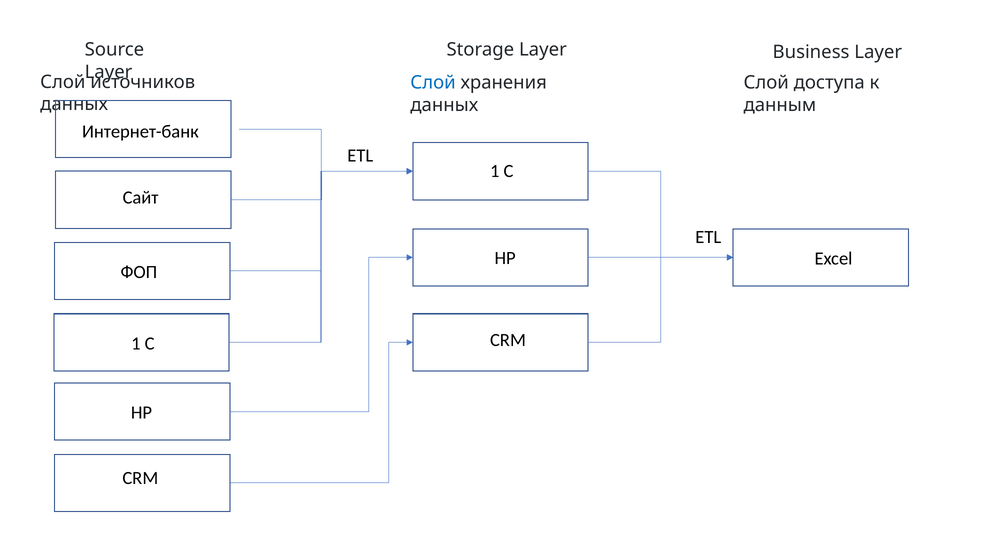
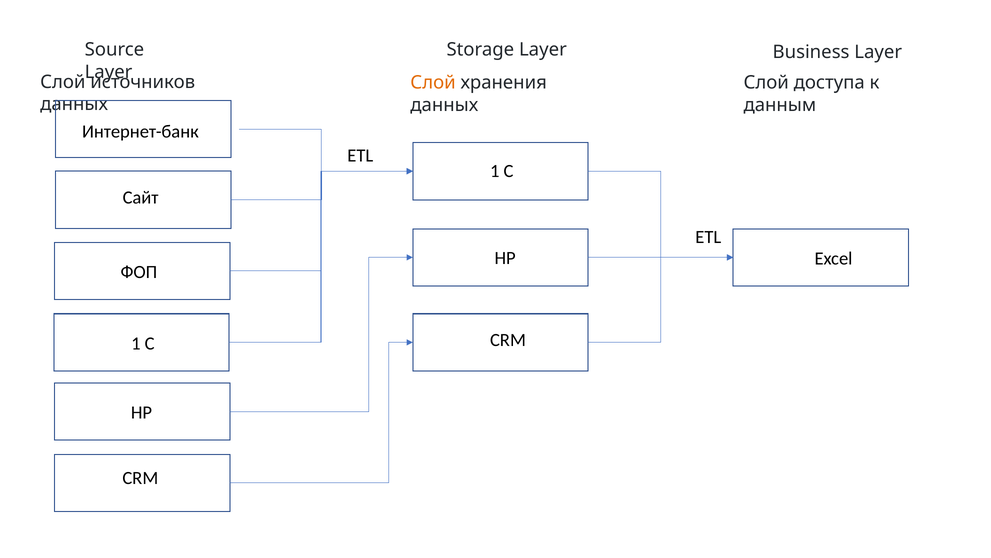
Слой at (433, 83) colour: blue -> orange
